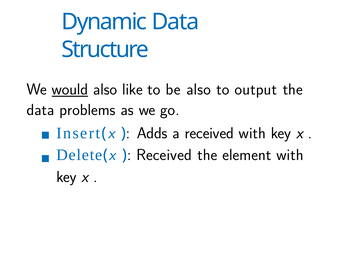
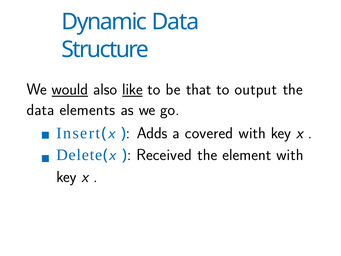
like underline: none -> present
be also: also -> that
problems: problems -> elements
a received: received -> covered
